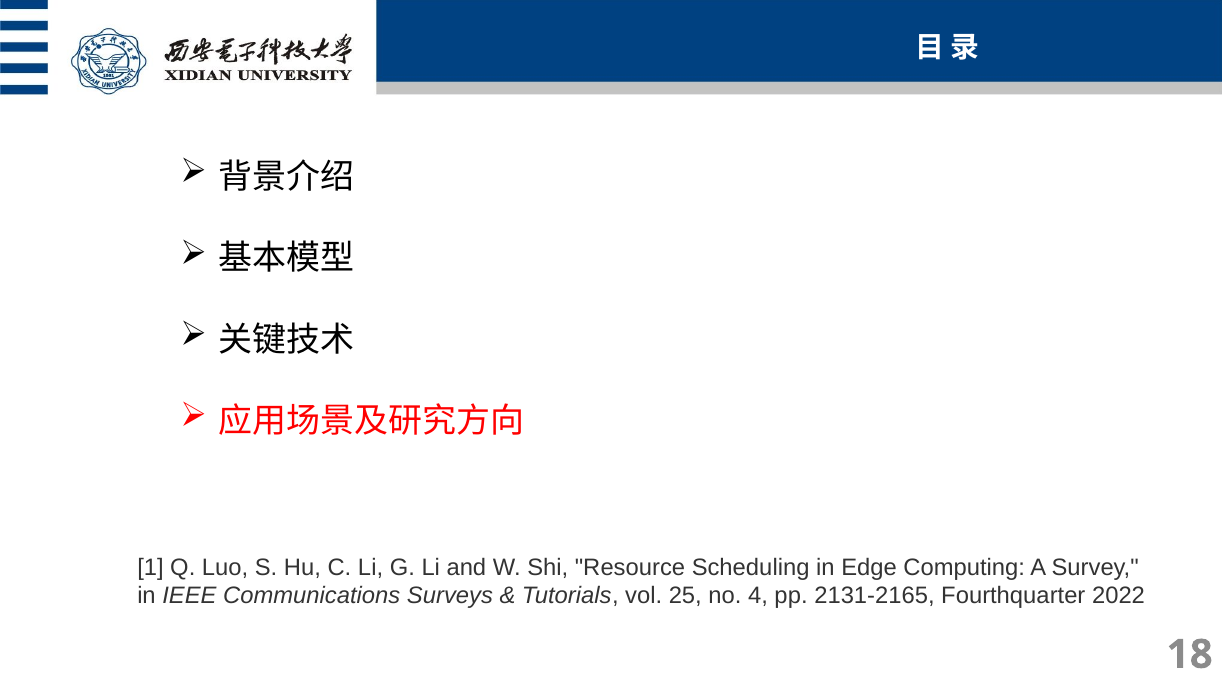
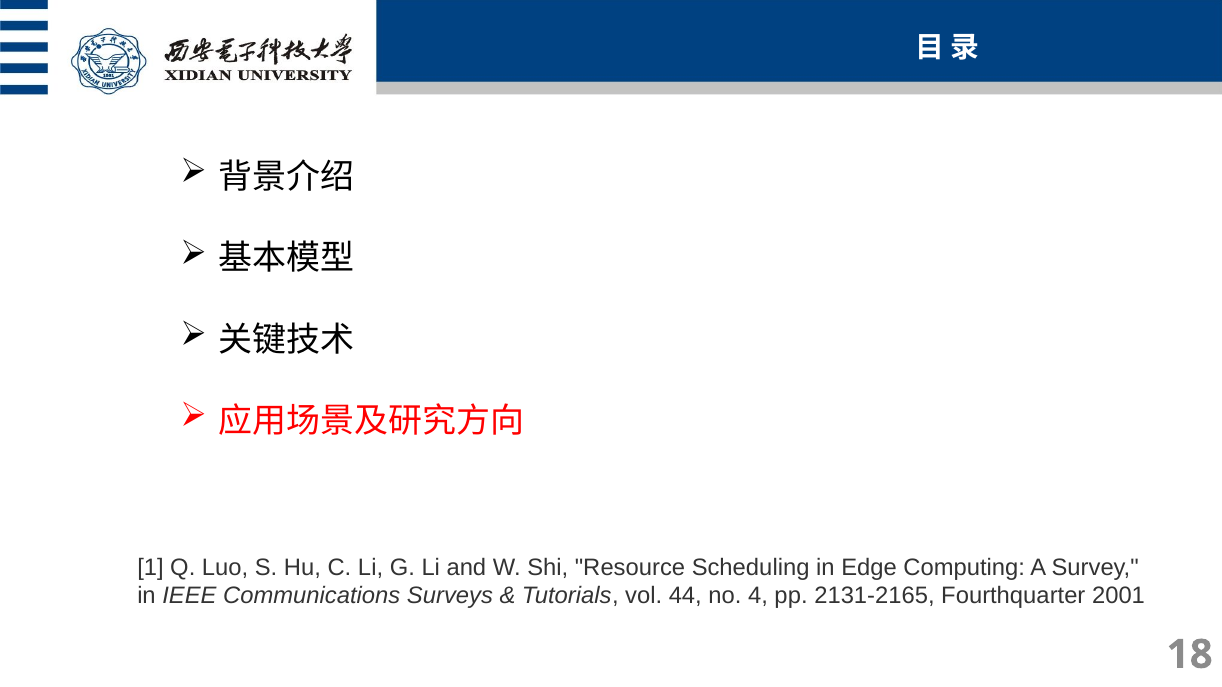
25: 25 -> 44
2022: 2022 -> 2001
